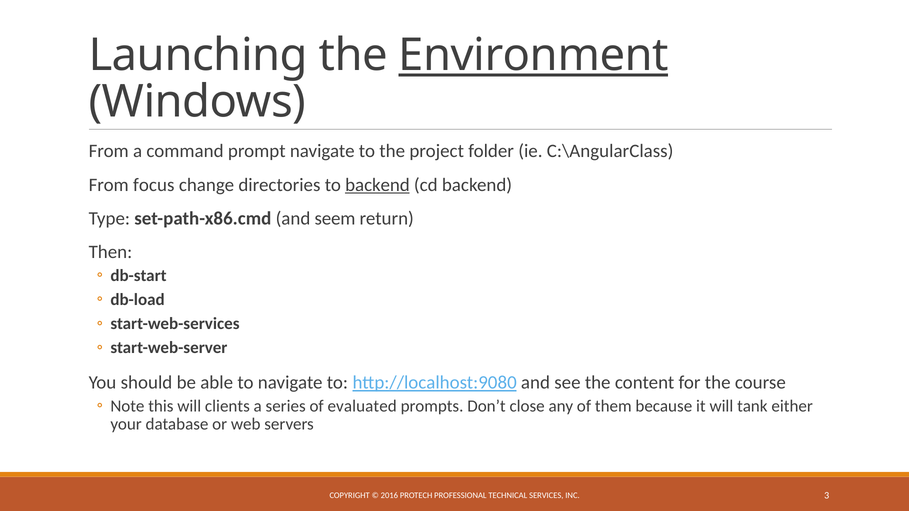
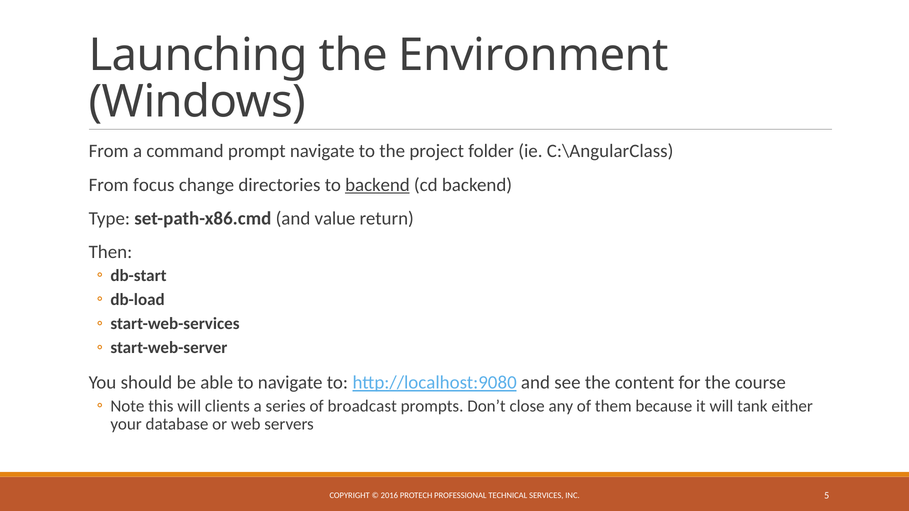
Environment underline: present -> none
seem: seem -> value
evaluated: evaluated -> broadcast
3: 3 -> 5
